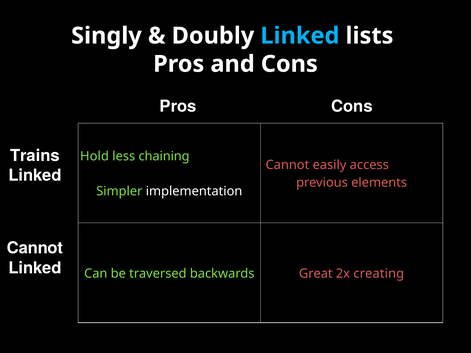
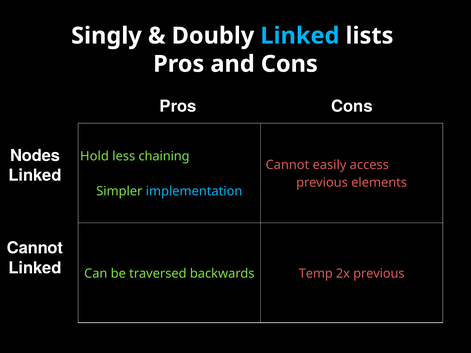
Trains: Trains -> Nodes
implementation colour: white -> light blue
Great: Great -> Temp
2x creating: creating -> previous
